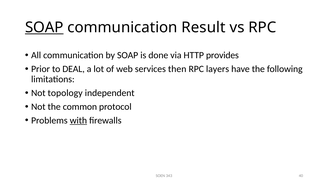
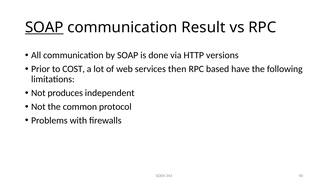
provides: provides -> versions
DEAL: DEAL -> COST
layers: layers -> based
topology: topology -> produces
with underline: present -> none
